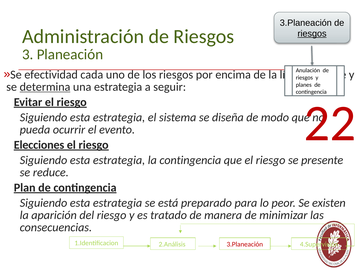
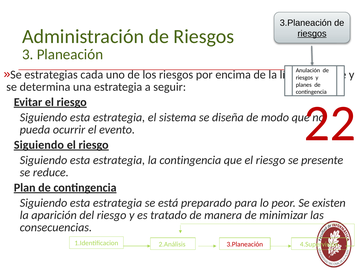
efectividad: efectividad -> estrategias
determina underline: present -> none
Elecciones at (39, 145): Elecciones -> Siguiendo
